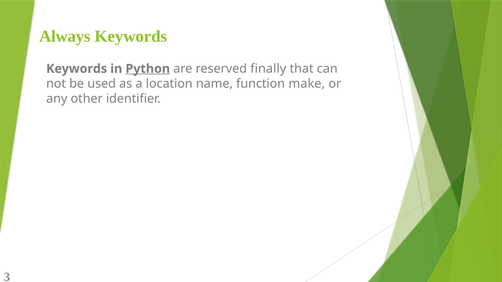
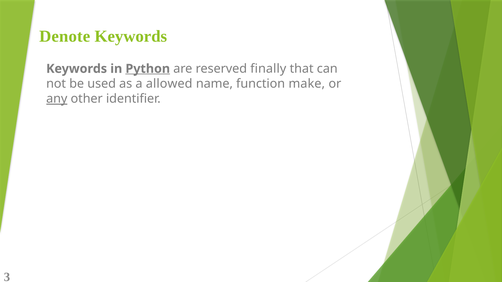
Always: Always -> Denote
location: location -> allowed
any underline: none -> present
